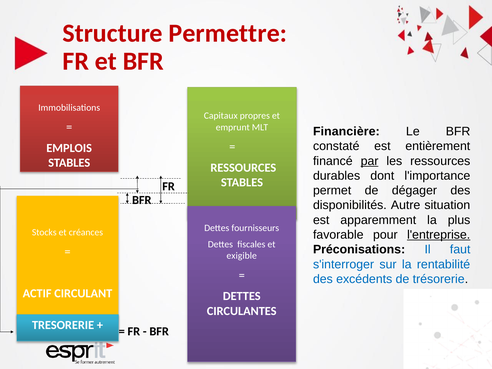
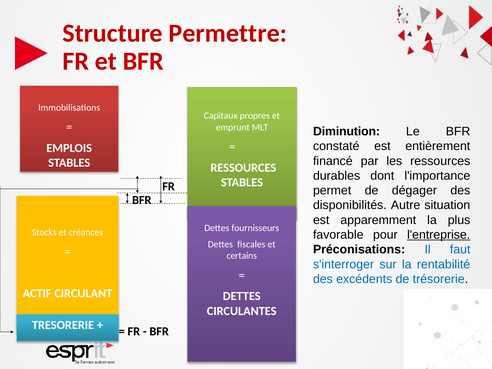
Financière: Financière -> Diminution
par underline: present -> none
exigible: exigible -> certains
